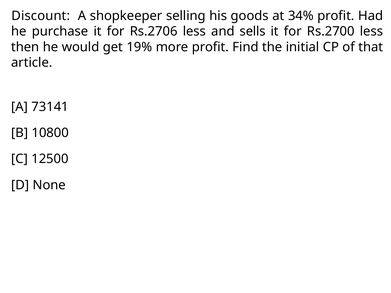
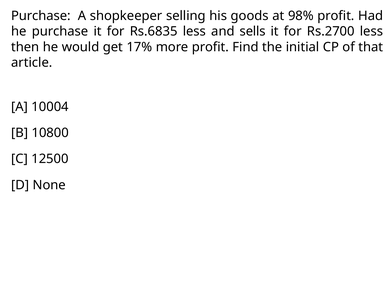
Discount at (41, 16): Discount -> Purchase
34%: 34% -> 98%
Rs.2706: Rs.2706 -> Rs.6835
19%: 19% -> 17%
73141: 73141 -> 10004
